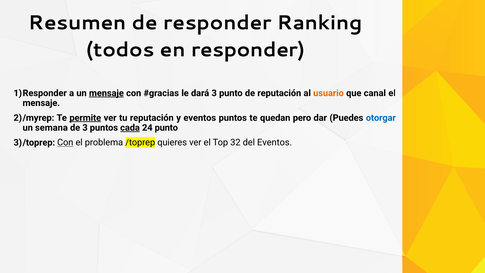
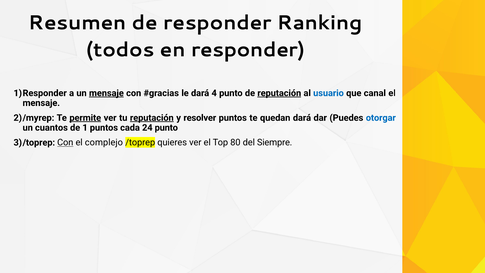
dará 3: 3 -> 4
reputación at (279, 93) underline: none -> present
usuario colour: orange -> blue
reputación at (152, 118) underline: none -> present
y eventos: eventos -> resolver
quedan pero: pero -> dará
semana: semana -> cuantos
de 3: 3 -> 1
cada underline: present -> none
problema: problema -> complejo
32: 32 -> 80
del Eventos: Eventos -> Siempre
